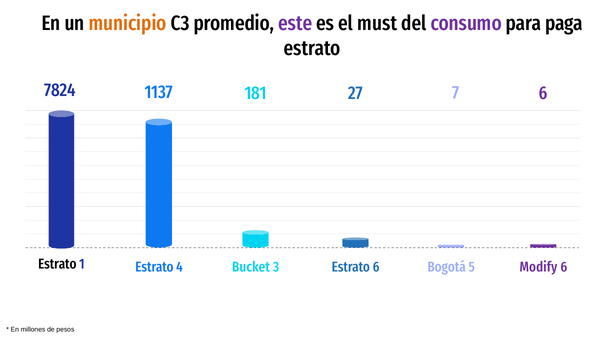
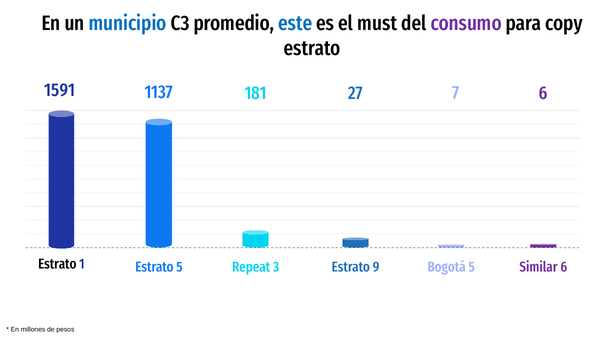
municipio colour: orange -> blue
este colour: purple -> blue
paga: paga -> copy
7824: 7824 -> 1591
Estrato 4: 4 -> 5
Bucket: Bucket -> Repeat
Estrato 6: 6 -> 9
Modify: Modify -> Similar
